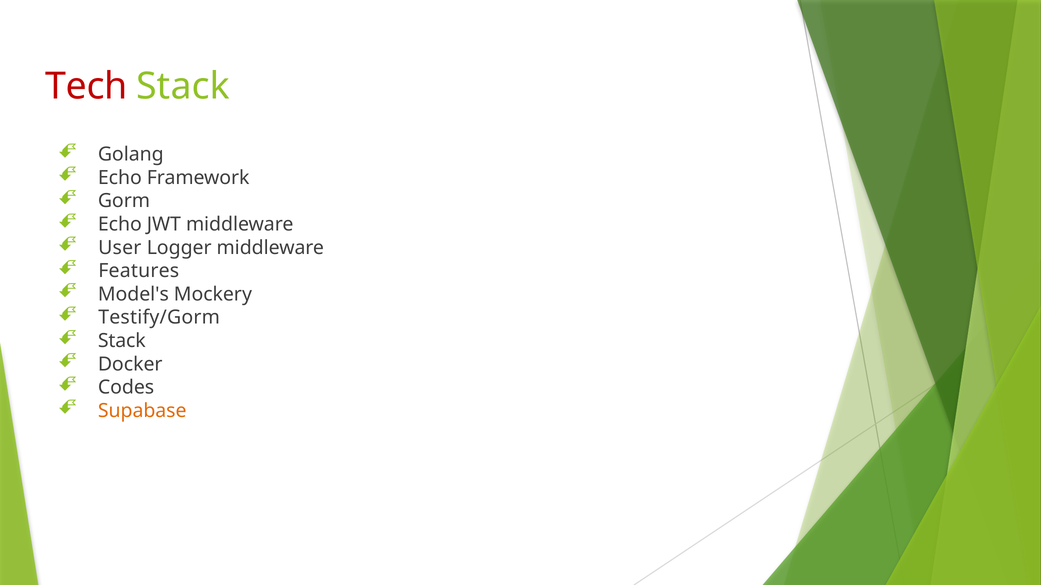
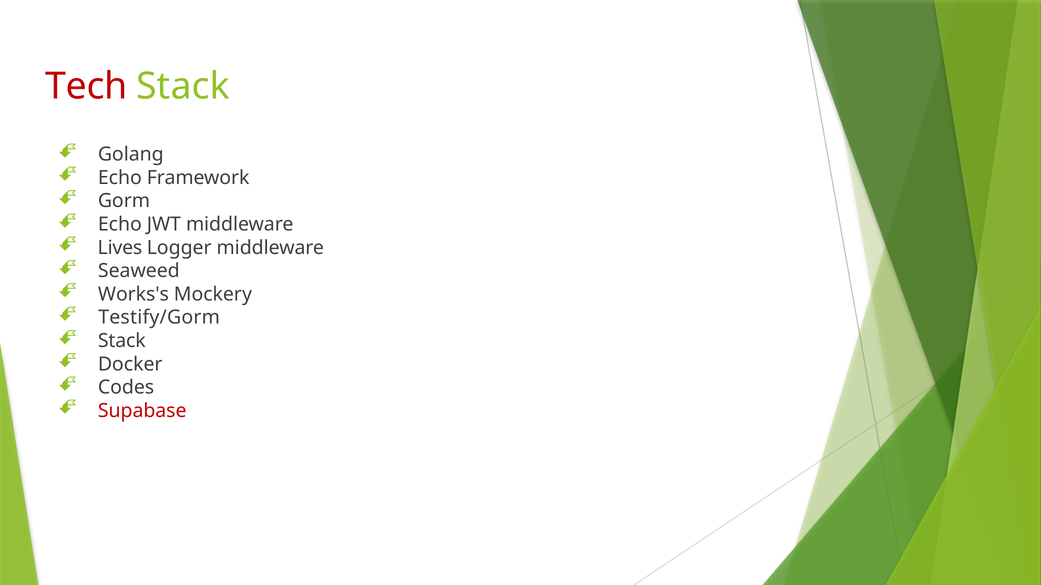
User: User -> Lives
Features: Features -> Seaweed
Model's: Model's -> Works's
Supabase colour: orange -> red
